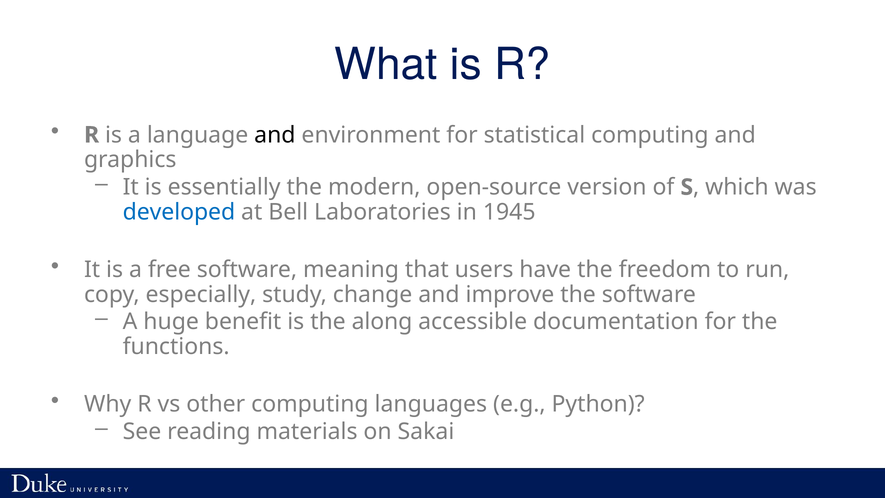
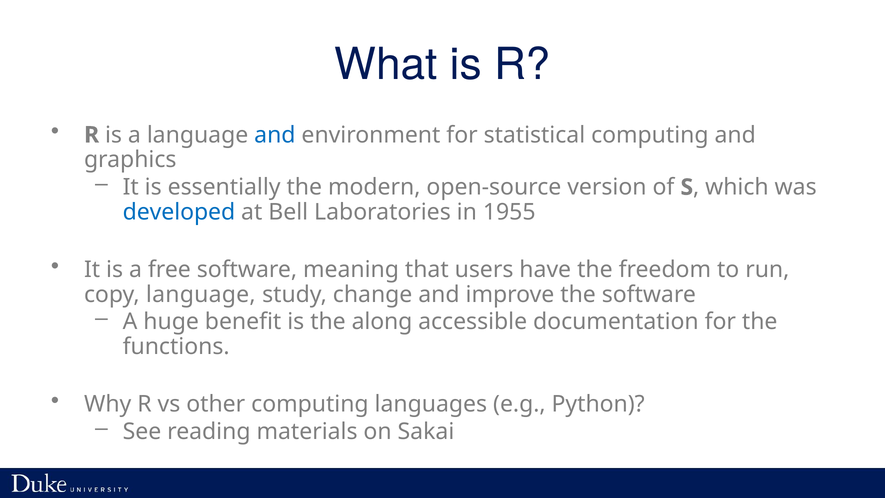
and at (275, 135) colour: black -> blue
1945: 1945 -> 1955
copy especially: especially -> language
